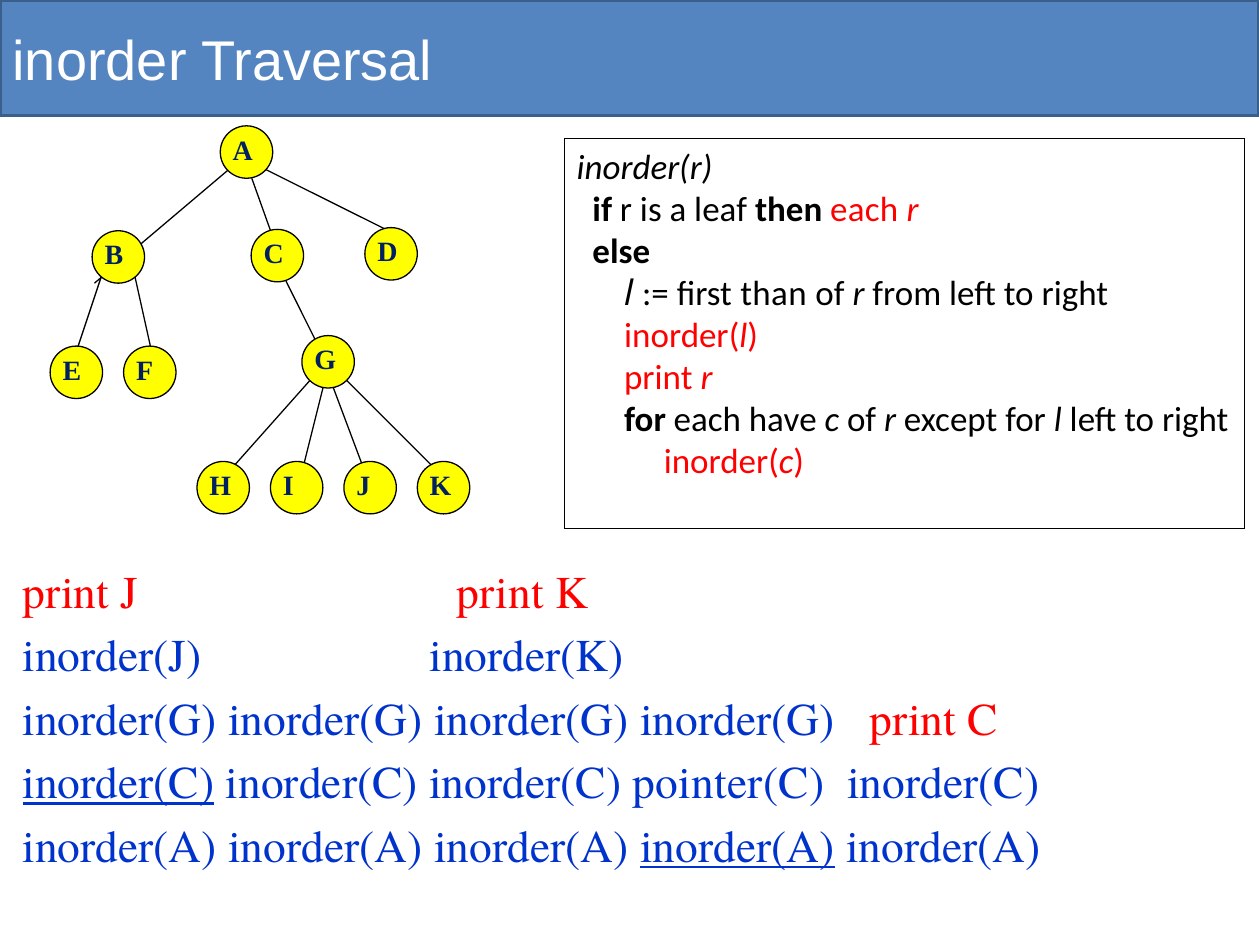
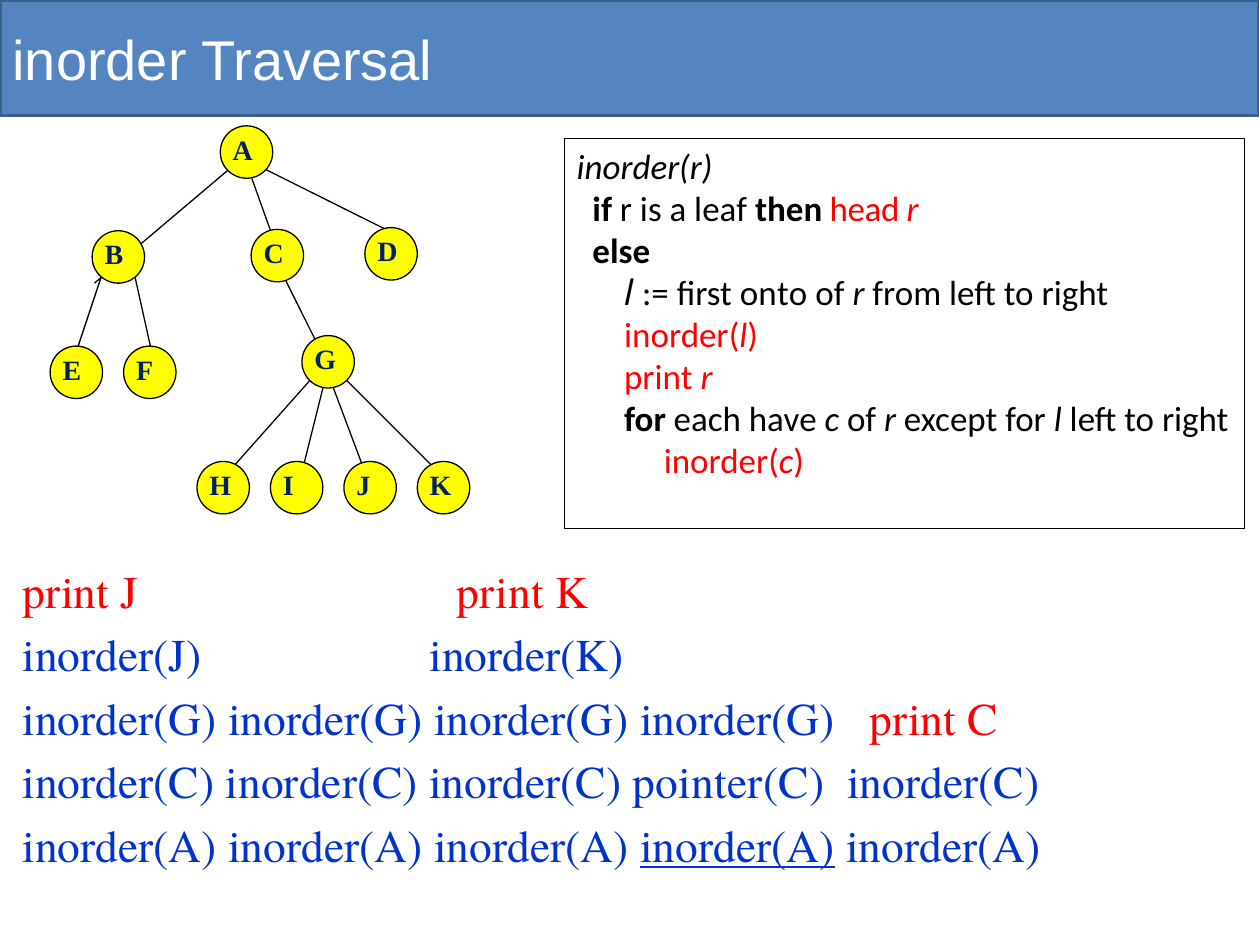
then each: each -> head
than: than -> onto
inorder(C at (118, 784) underline: present -> none
